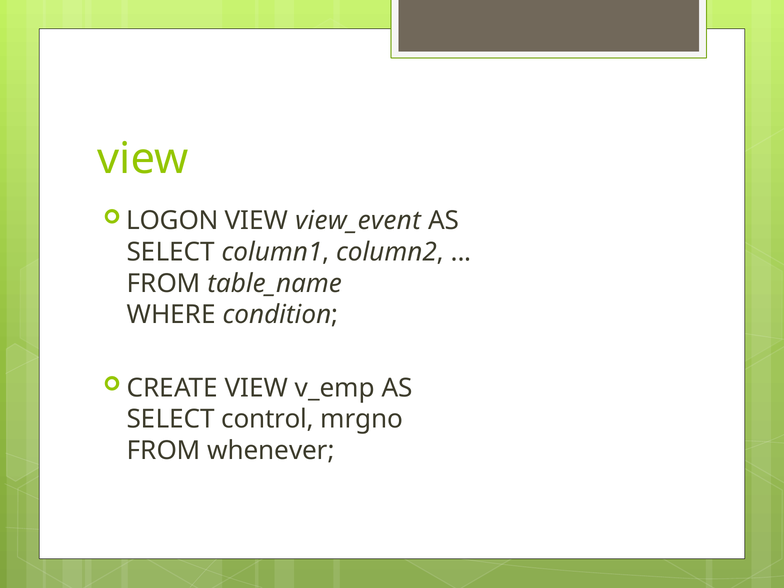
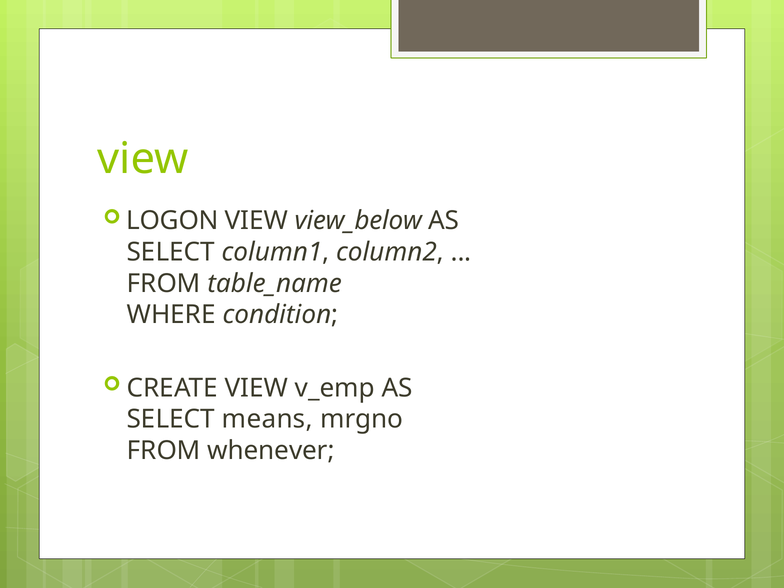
view_event: view_event -> view_below
control: control -> means
